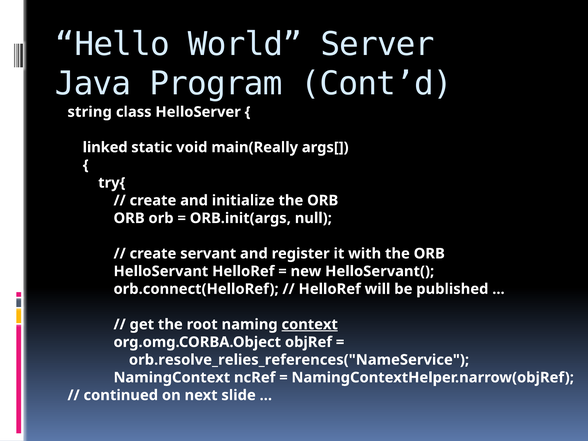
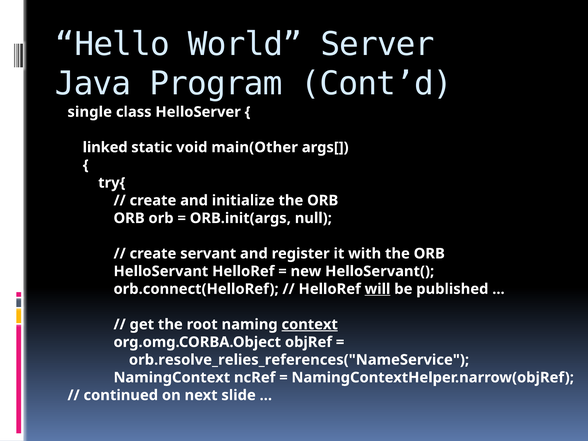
string: string -> single
main(Really: main(Really -> main(Other
will underline: none -> present
